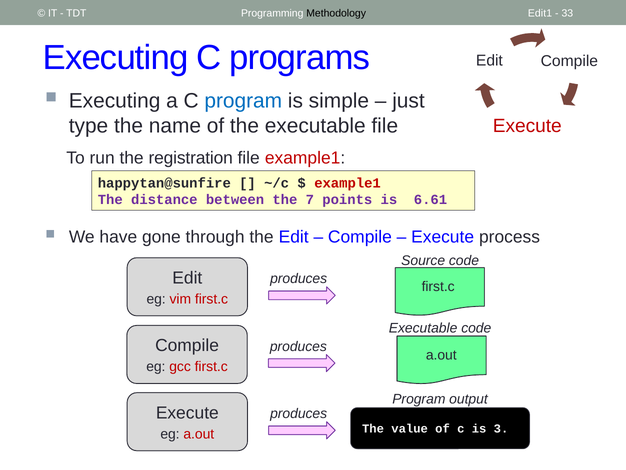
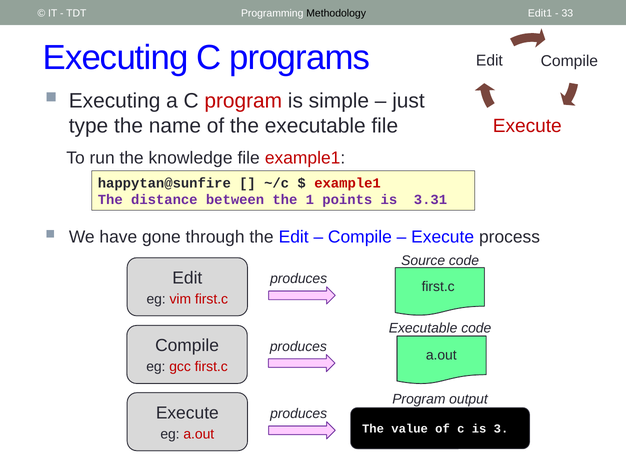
program at (243, 101) colour: blue -> red
registration: registration -> knowledge
7: 7 -> 1
6.61: 6.61 -> 3.31
